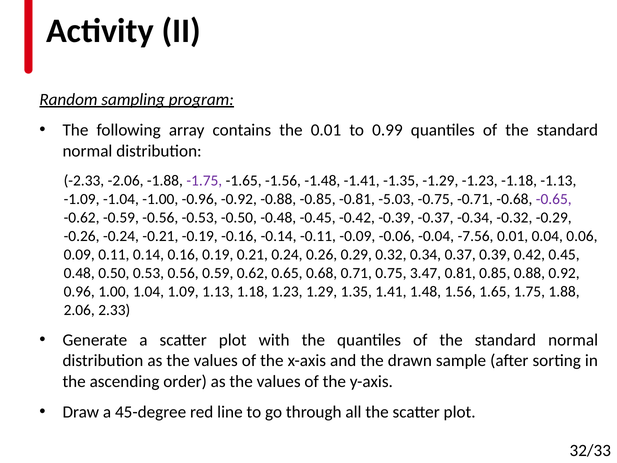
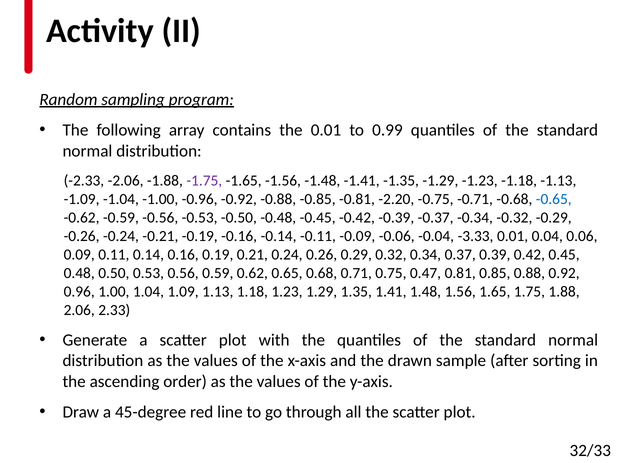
-5.03: -5.03 -> -2.20
-0.65 colour: purple -> blue
-7.56: -7.56 -> -3.33
3.47: 3.47 -> 0.47
